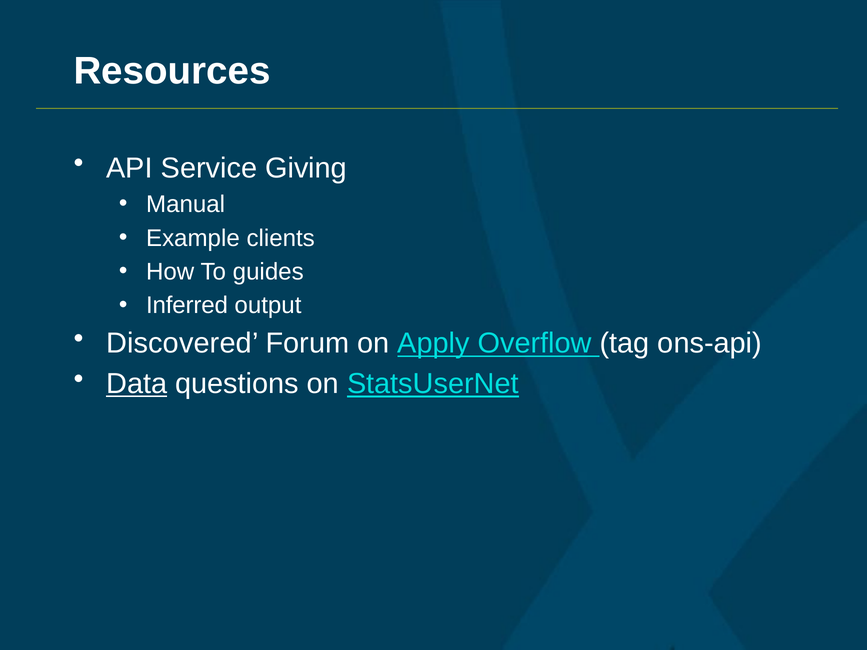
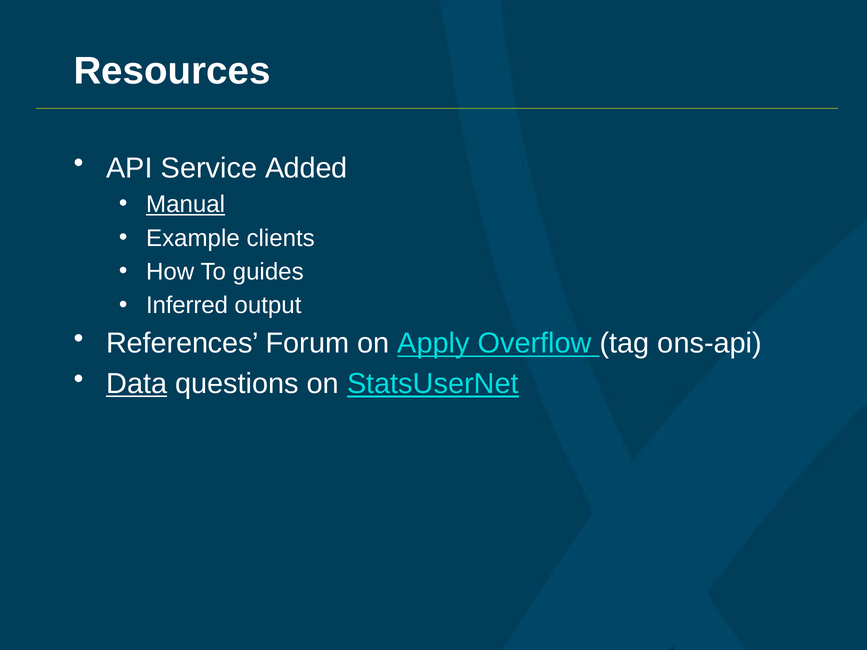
Giving: Giving -> Added
Manual underline: none -> present
Discovered: Discovered -> References
